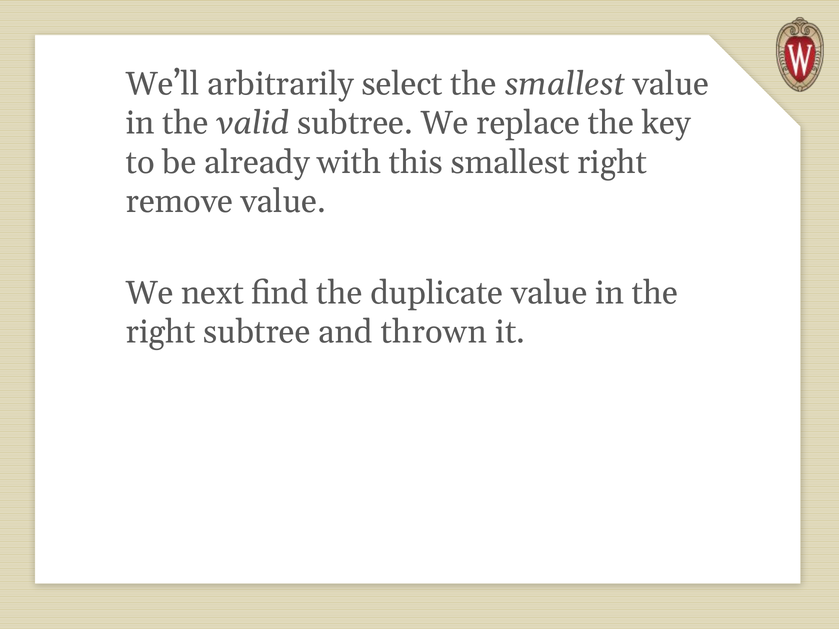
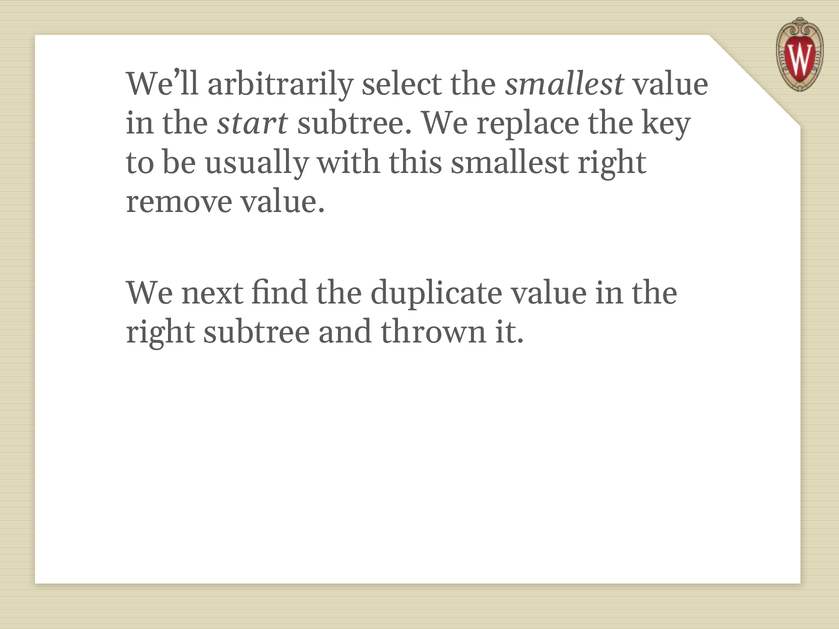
valid: valid -> start
already: already -> usually
